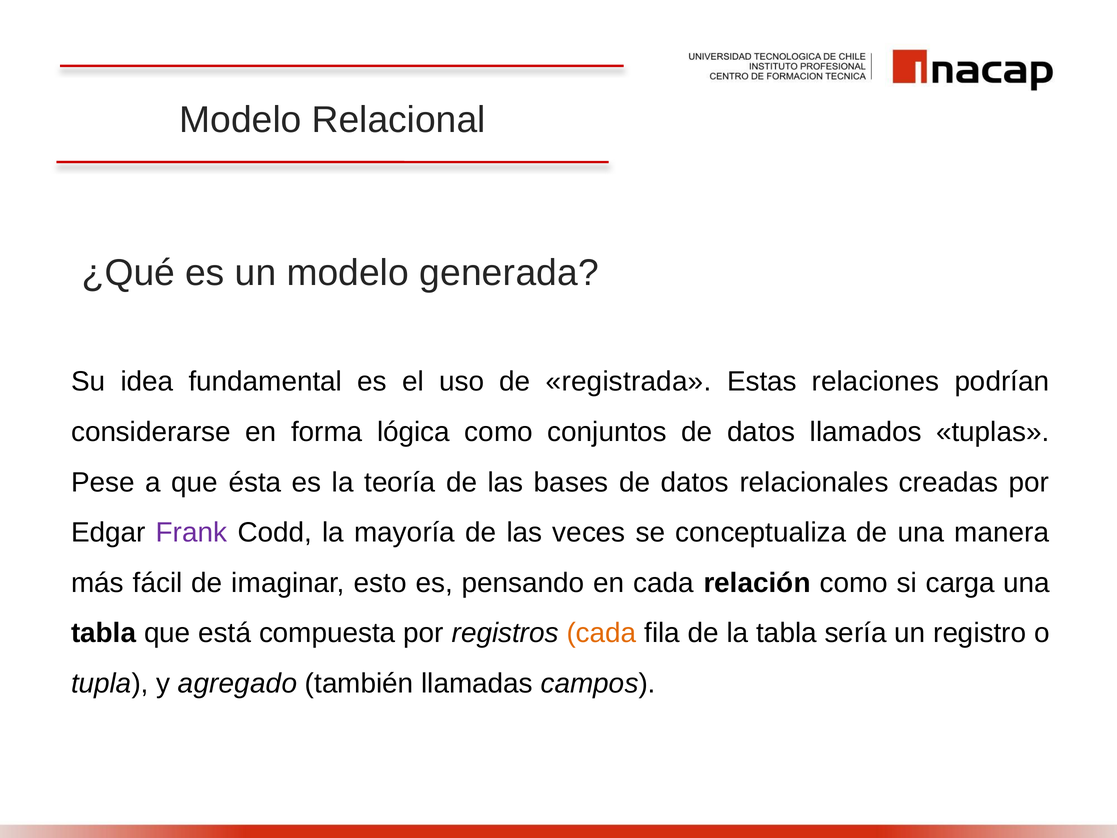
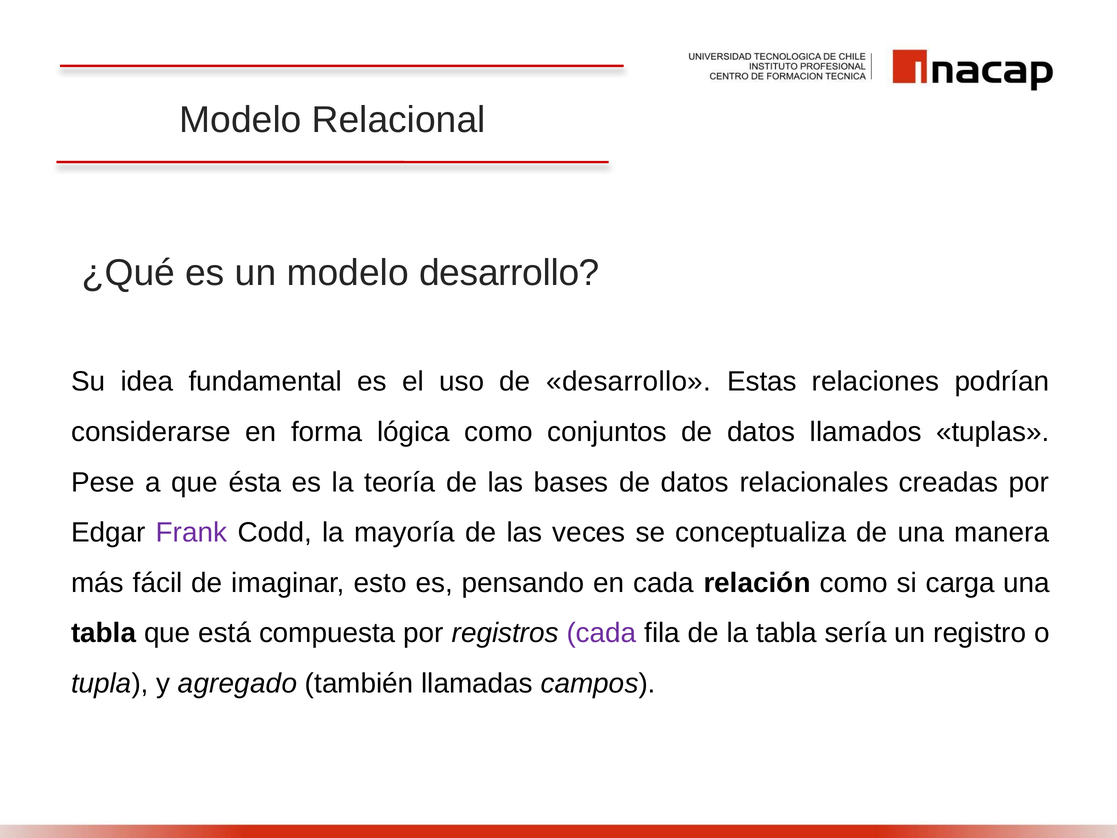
modelo generada: generada -> desarrollo
de registrada: registrada -> desarrollo
cada at (602, 633) colour: orange -> purple
